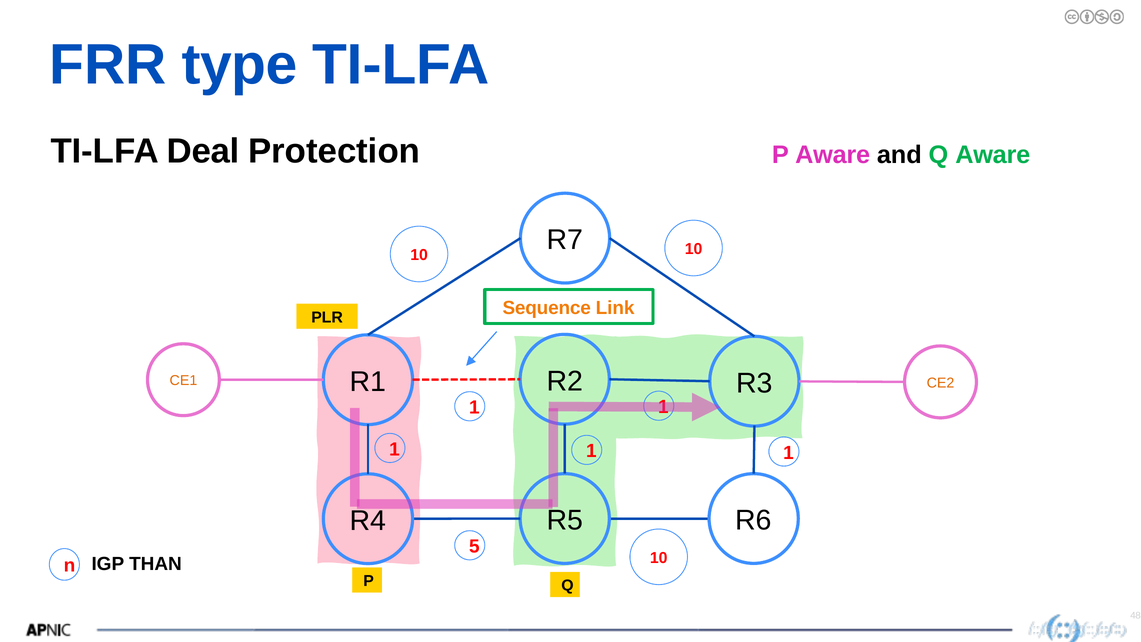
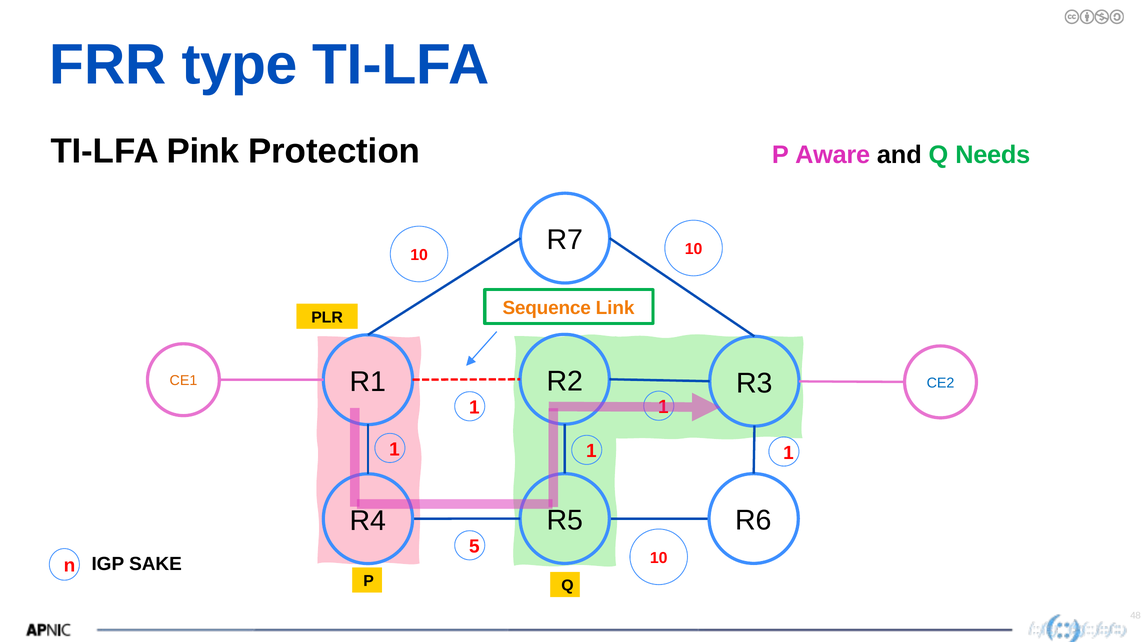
Deal: Deal -> Pink
Q Aware: Aware -> Needs
CE2 colour: orange -> blue
THAN: THAN -> SAKE
